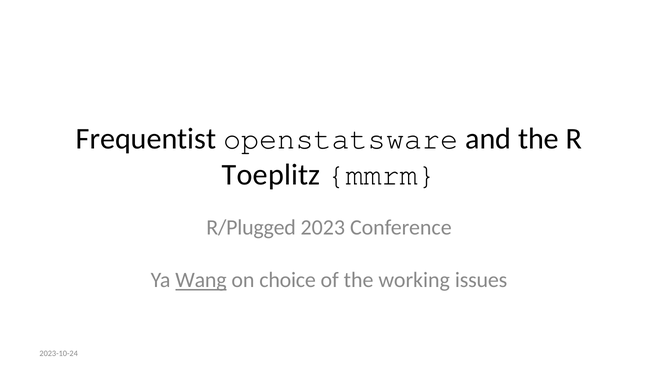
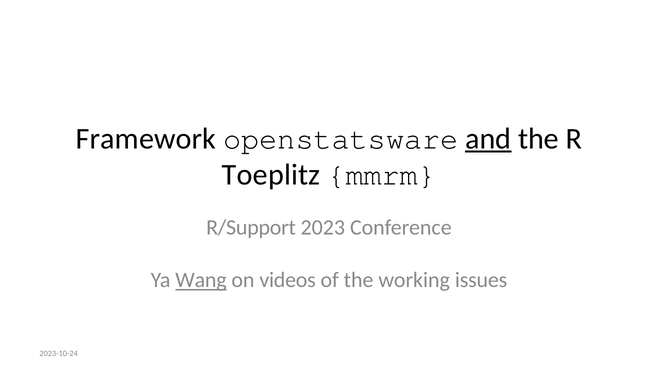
Frequentist: Frequentist -> Framework
and underline: none -> present
R/Plugged: R/Plugged -> R/Support
choice: choice -> videos
